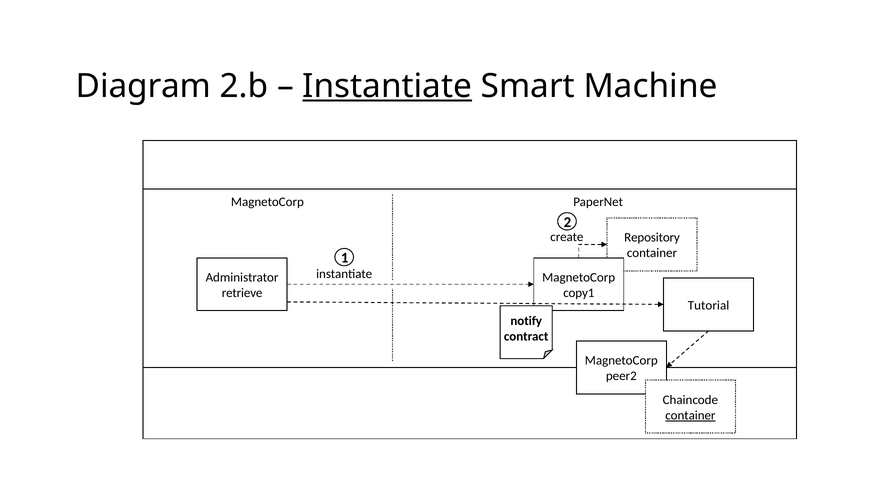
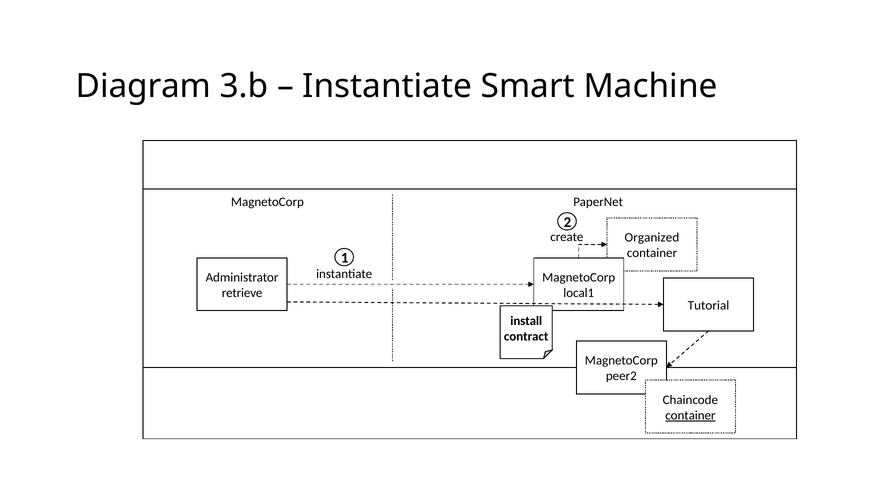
2.b: 2.b -> 3.b
Instantiate at (387, 86) underline: present -> none
Repository: Repository -> Organized
copy1: copy1 -> local1
notify: notify -> install
